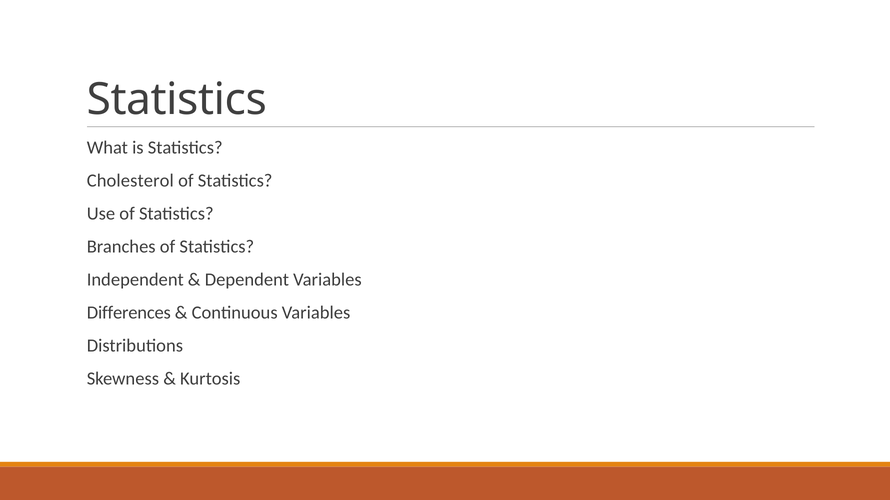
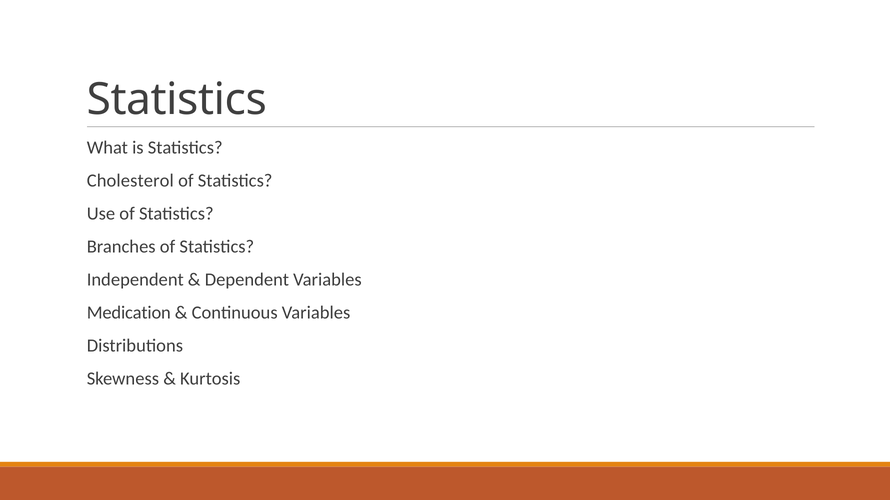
Differences: Differences -> Medication
